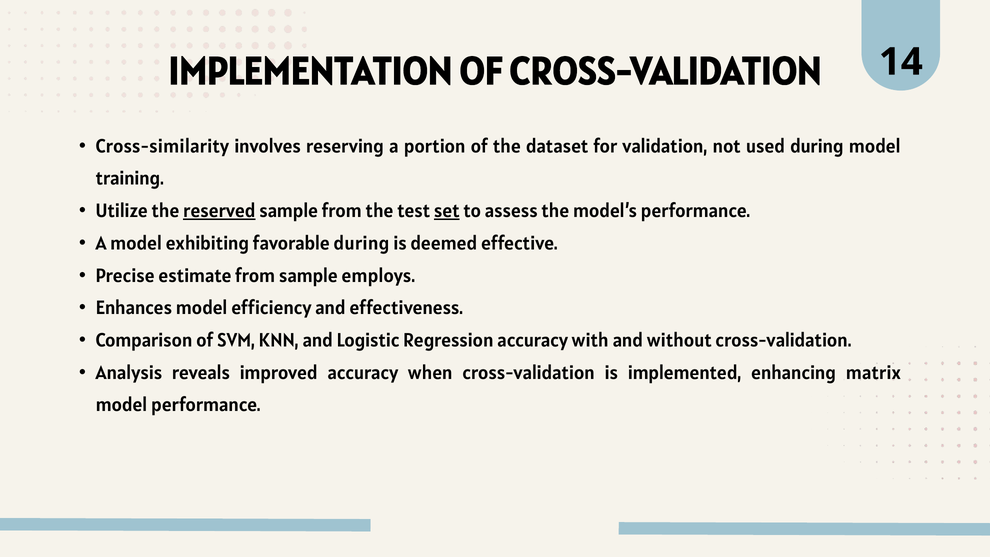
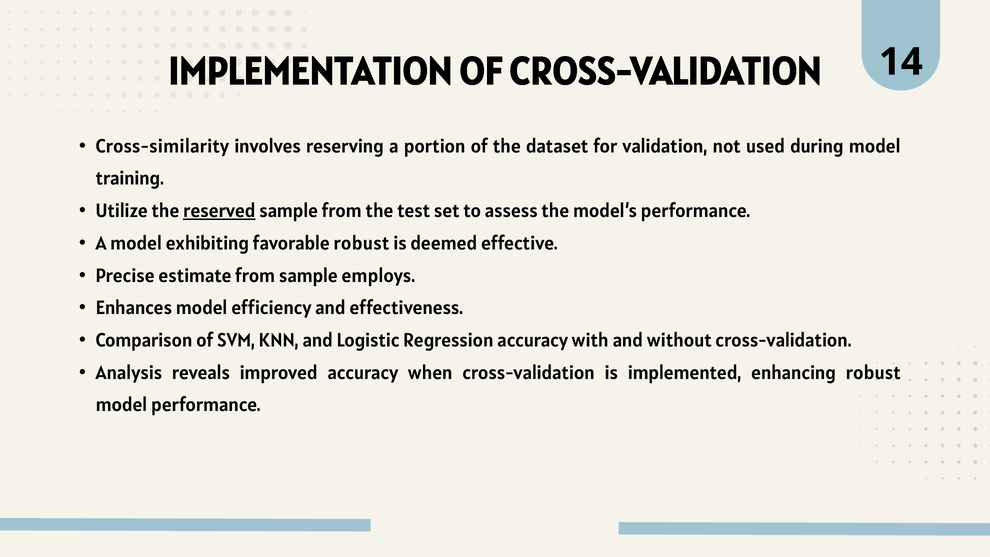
set underline: present -> none
favorable during: during -> robust
enhancing matrix: matrix -> robust
